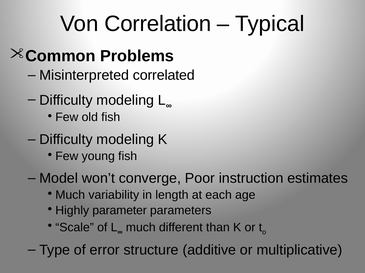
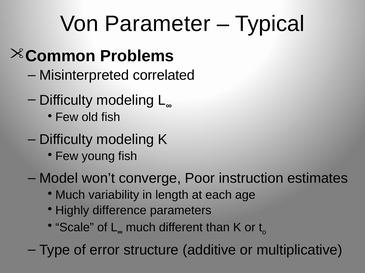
Correlation: Correlation -> Parameter
parameter: parameter -> difference
